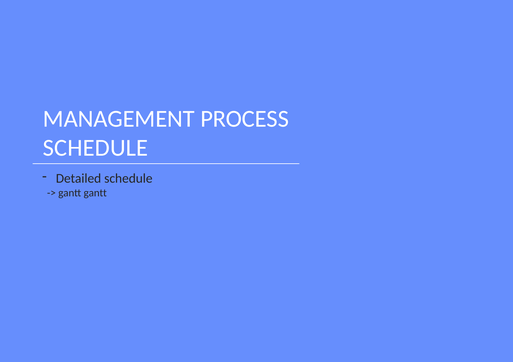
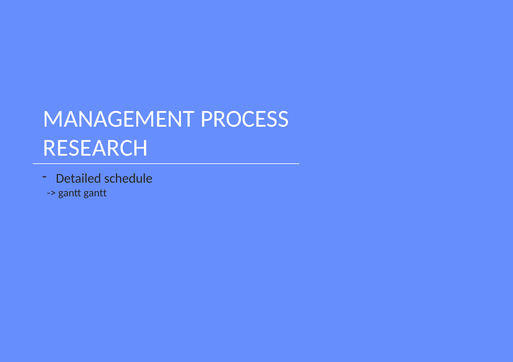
SCHEDULE at (96, 148): SCHEDULE -> RESEARCH
